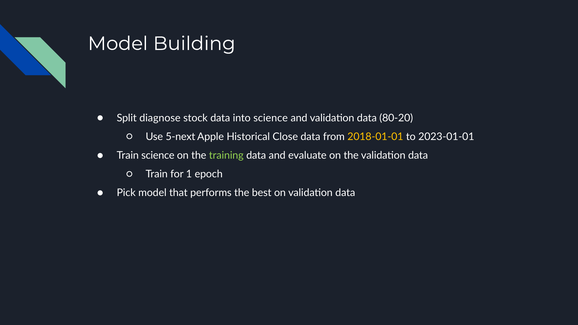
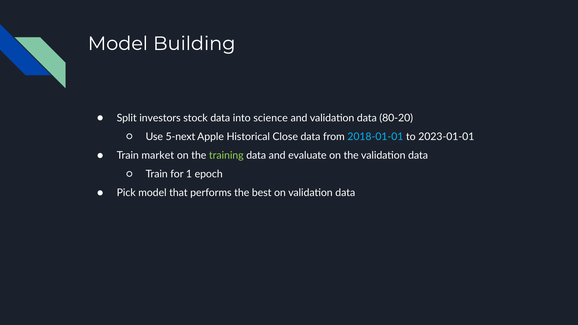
diagnose: diagnose -> investors
2018-01-01 colour: yellow -> light blue
Train science: science -> market
